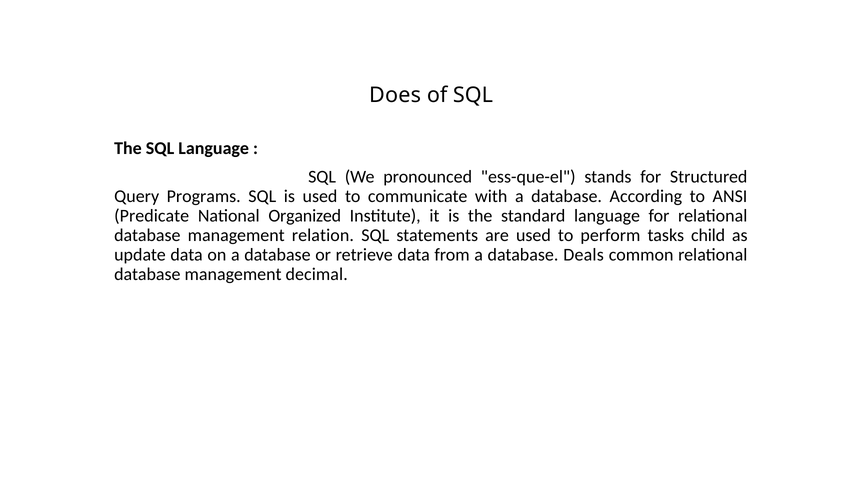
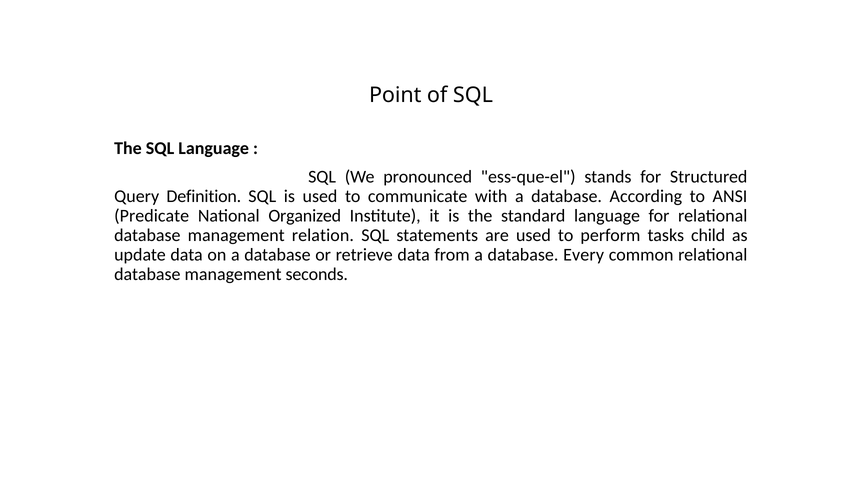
Does: Does -> Point
Programs: Programs -> Definition
Deals: Deals -> Every
decimal: decimal -> seconds
